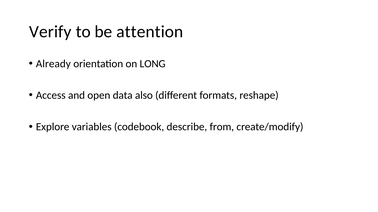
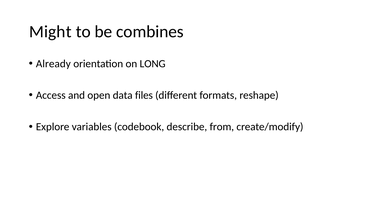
Verify: Verify -> Might
attention: attention -> combines
also: also -> files
